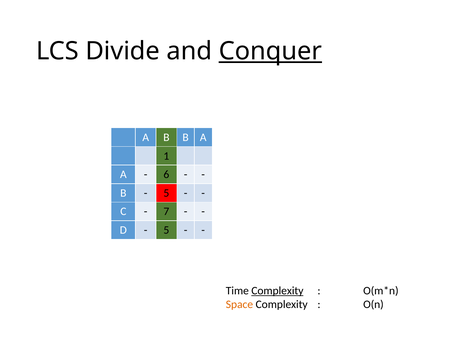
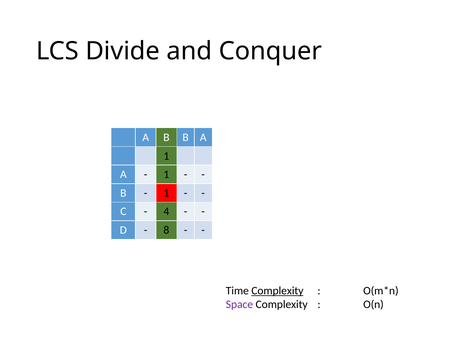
Conquer underline: present -> none
6 at (166, 175): 6 -> 1
5 at (166, 193): 5 -> 1
7: 7 -> 4
5 at (166, 230): 5 -> 8
Space colour: orange -> purple
